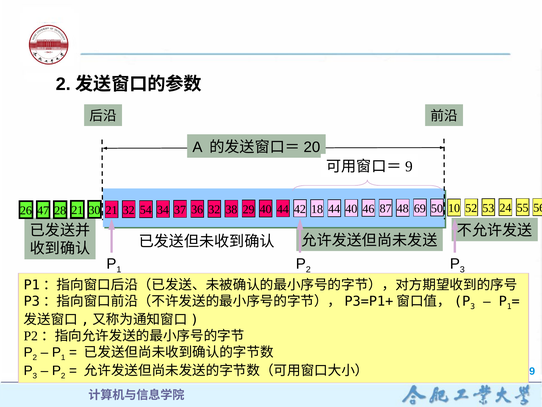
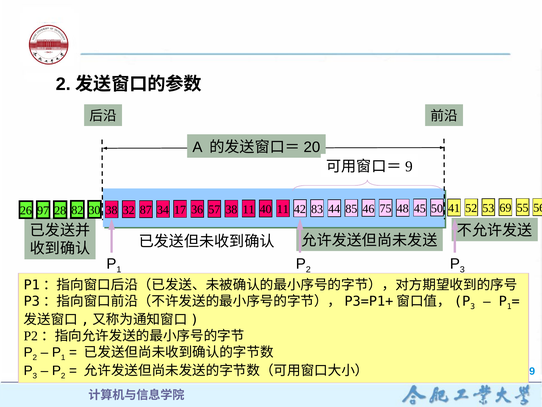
47: 47 -> 97
28 21: 21 -> 82
30 21: 21 -> 38
54: 54 -> 87
37: 37 -> 17
36 32: 32 -> 57
38 29: 29 -> 11
40 44: 44 -> 11
18: 18 -> 83
44 40: 40 -> 85
87: 87 -> 75
69: 69 -> 45
10: 10 -> 41
24: 24 -> 69
